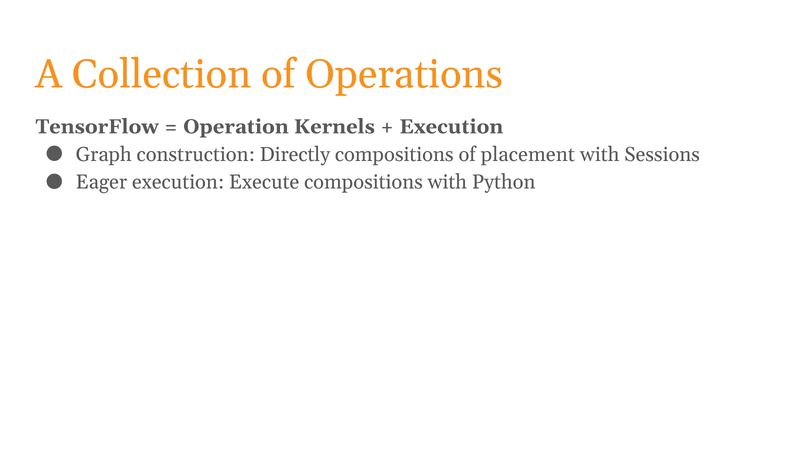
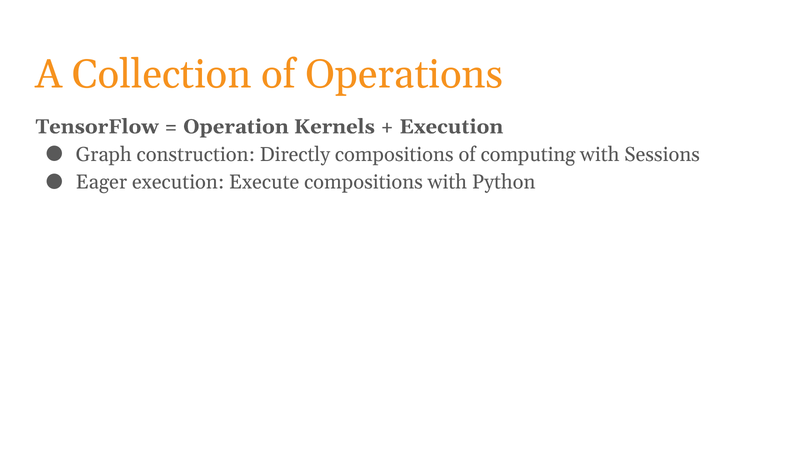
placement: placement -> computing
